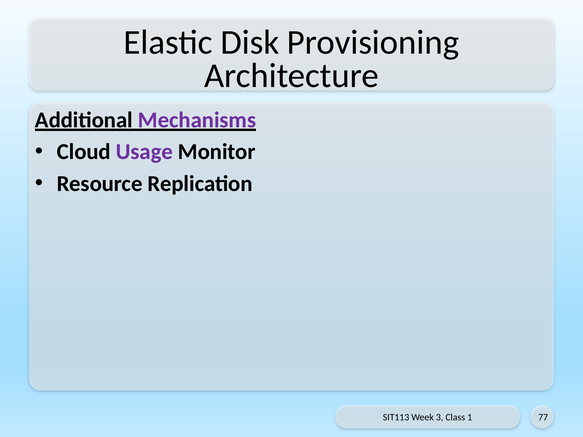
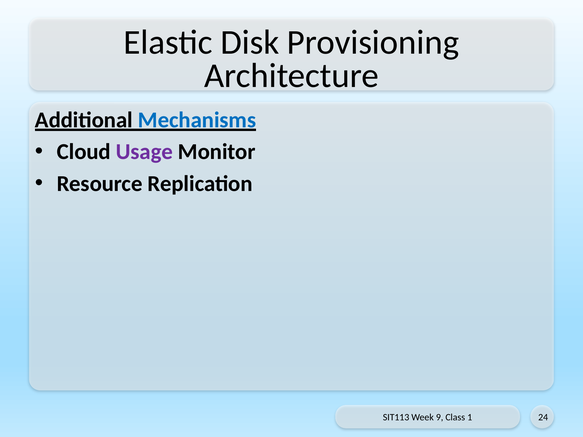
Mechanisms colour: purple -> blue
3: 3 -> 9
77: 77 -> 24
